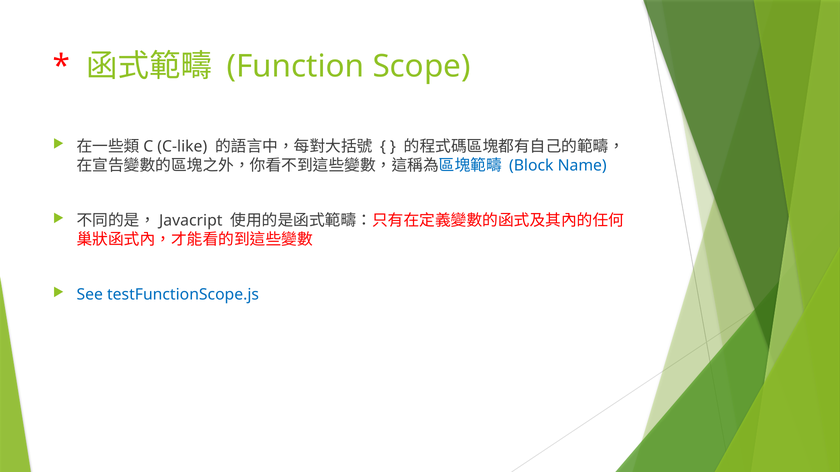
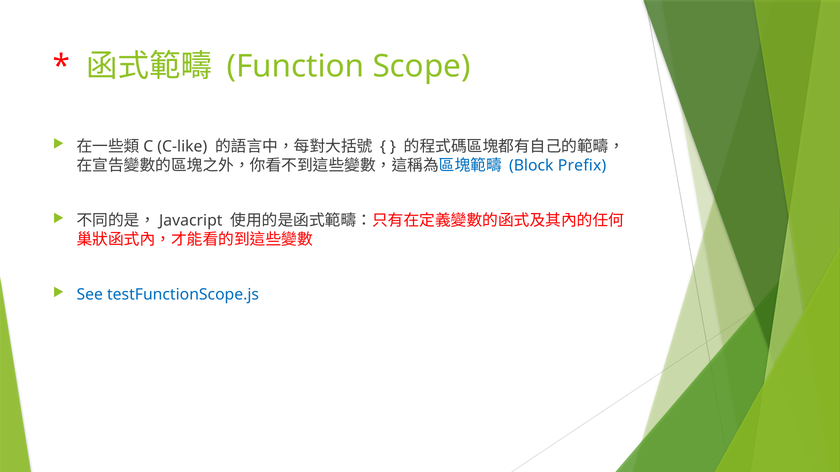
Name: Name -> Prefix
